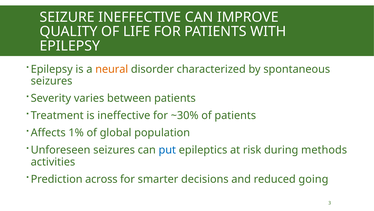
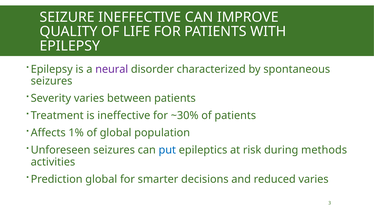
neural colour: orange -> purple
Prediction across: across -> global
reduced going: going -> varies
